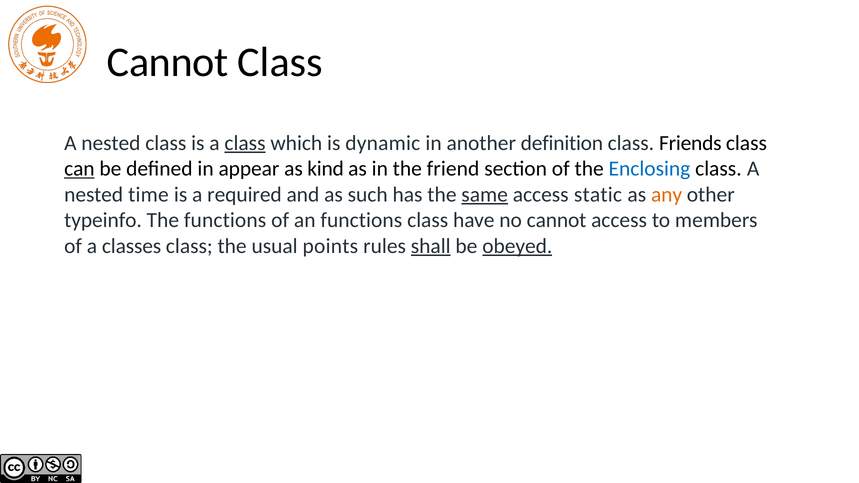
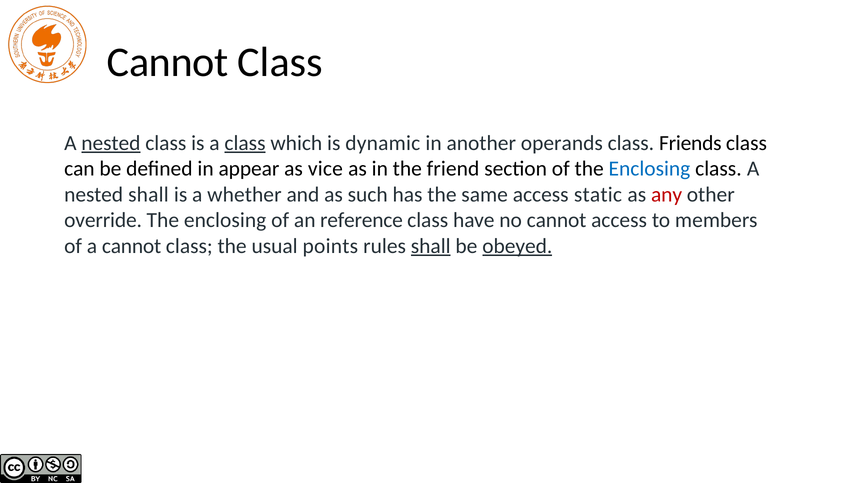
nested at (111, 143) underline: none -> present
definition: definition -> operands
can underline: present -> none
kind: kind -> vice
nested time: time -> shall
required: required -> whether
same underline: present -> none
any colour: orange -> red
typeinfo: typeinfo -> override
functions at (225, 220): functions -> enclosing
an functions: functions -> reference
a classes: classes -> cannot
